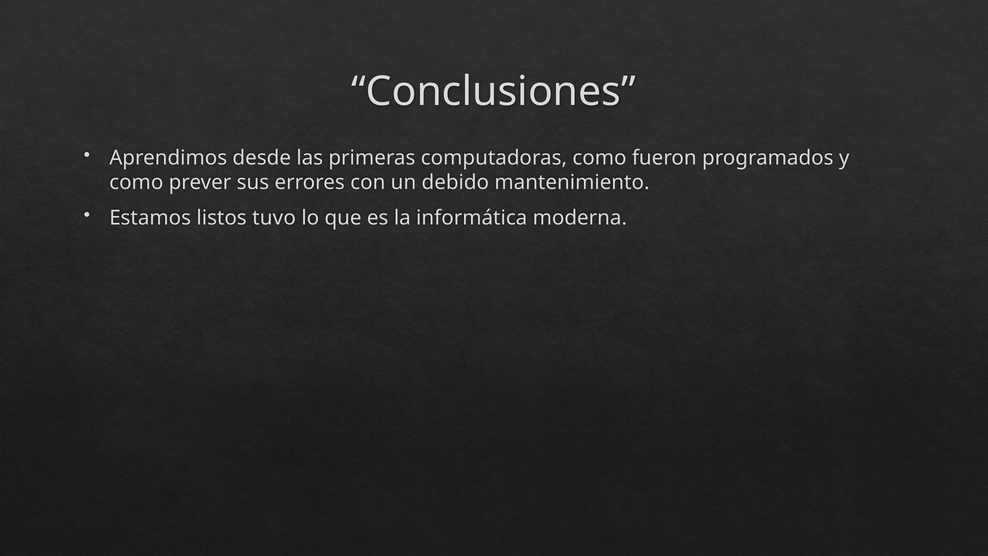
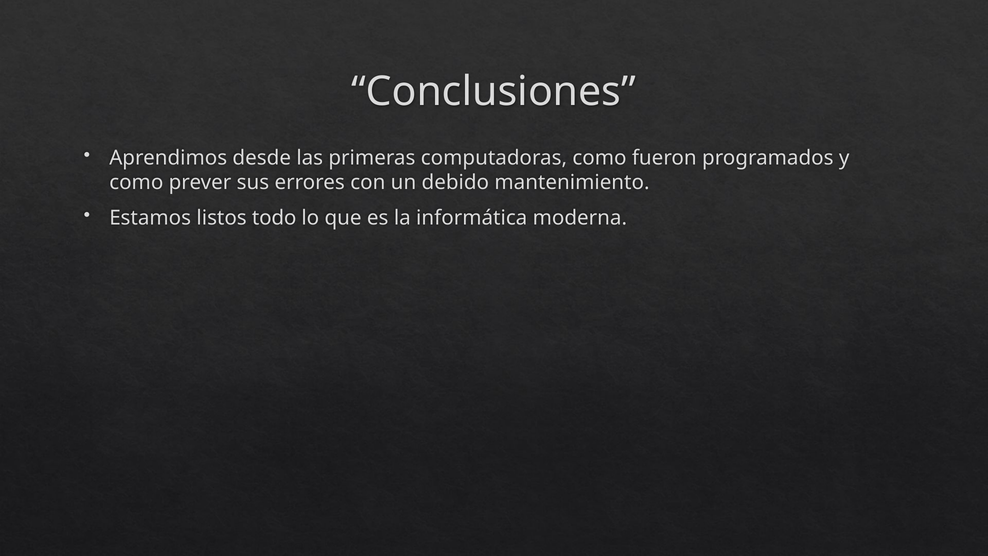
tuvo: tuvo -> todo
